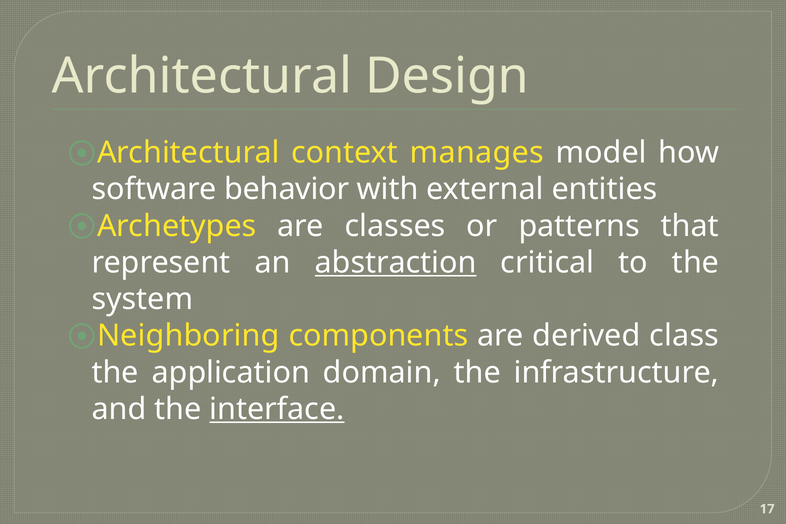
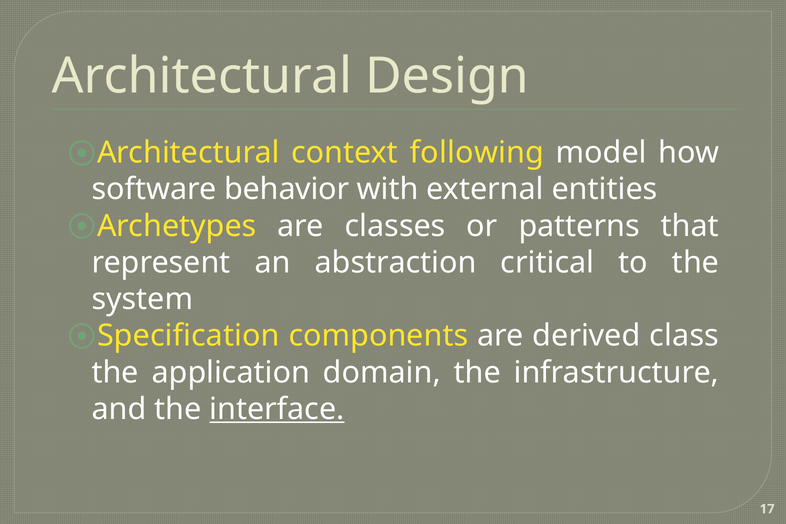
manages: manages -> following
abstraction underline: present -> none
Neighboring: Neighboring -> Specification
